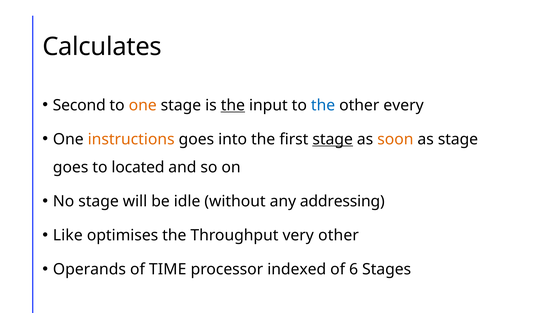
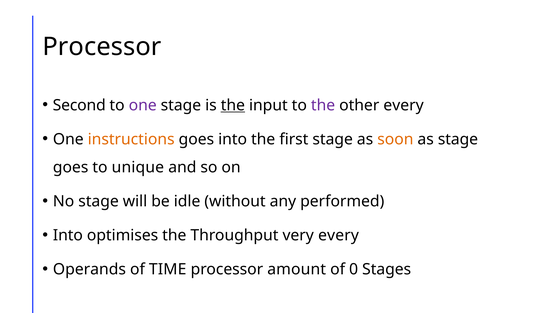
Calculates at (102, 47): Calculates -> Processor
one at (143, 105) colour: orange -> purple
the at (323, 105) colour: blue -> purple
stage at (333, 139) underline: present -> none
located: located -> unique
addressing: addressing -> performed
Like at (68, 236): Like -> Into
very other: other -> every
indexed: indexed -> amount
6: 6 -> 0
